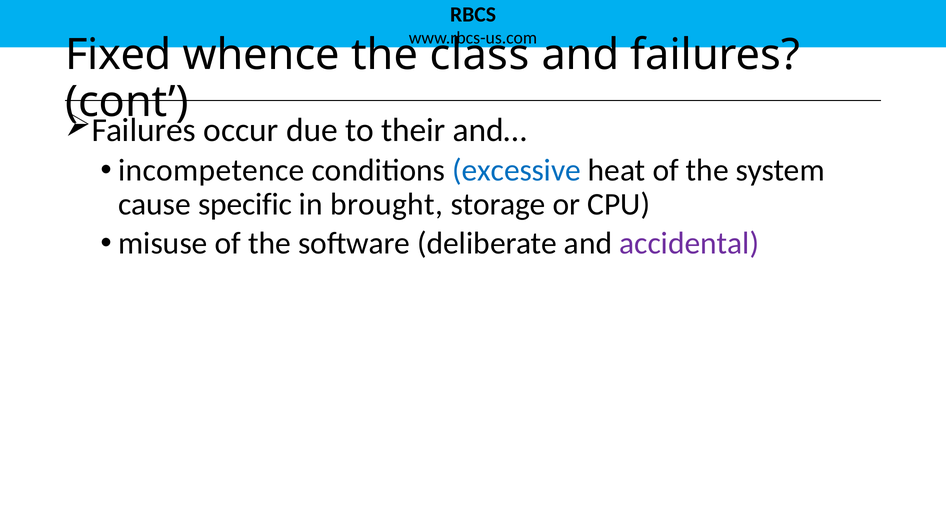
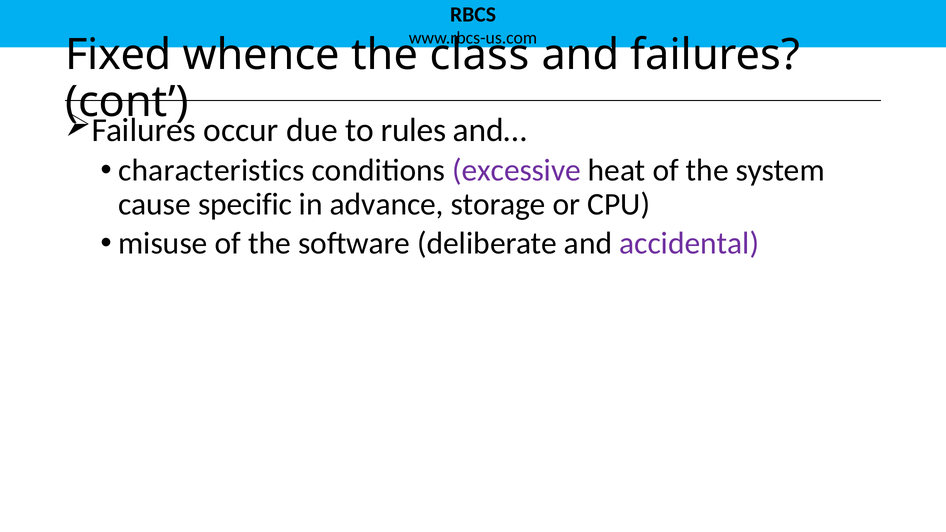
their: their -> rules
incompetence: incompetence -> characteristics
excessive colour: blue -> purple
brought: brought -> advance
